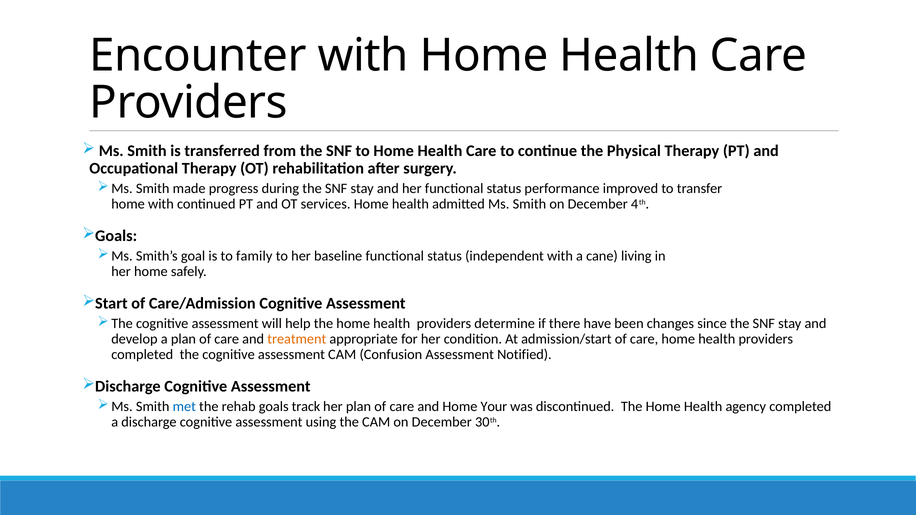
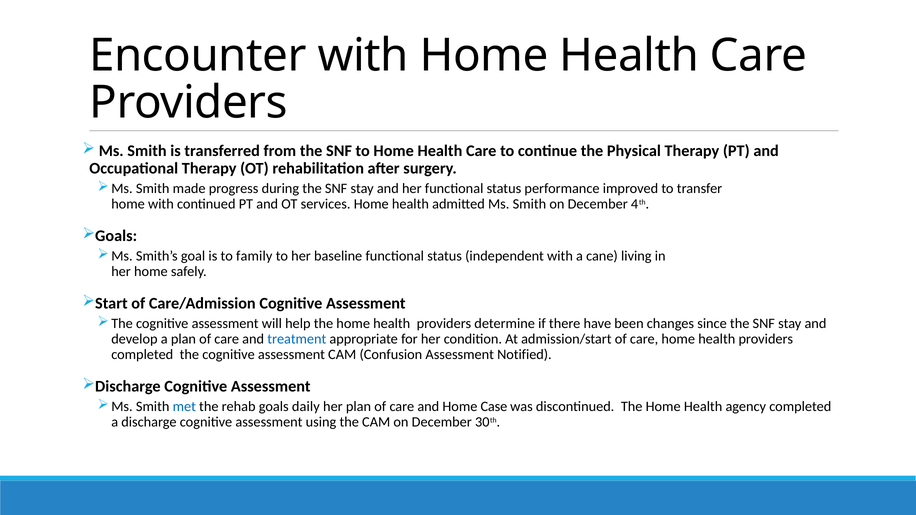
treatment colour: orange -> blue
track: track -> daily
Your: Your -> Case
